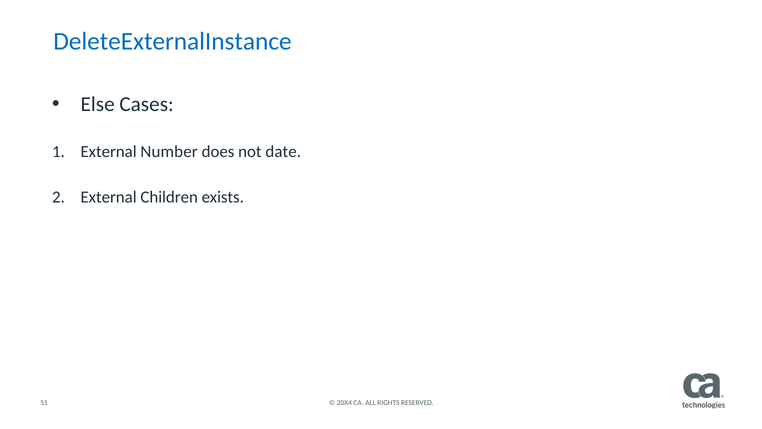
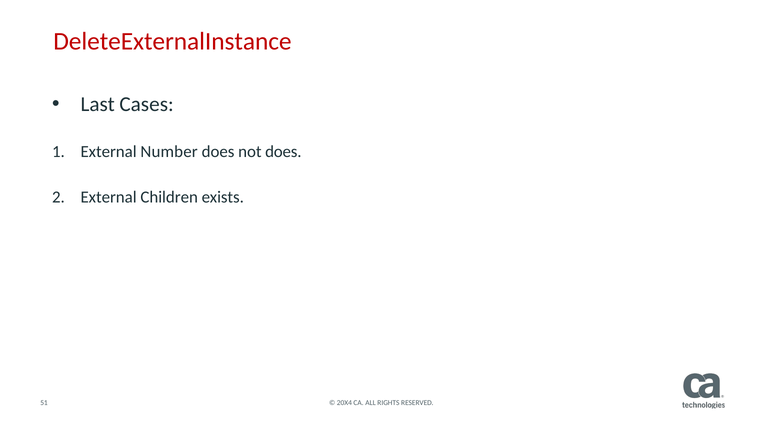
DeleteExternalInstance colour: blue -> red
Else: Else -> Last
not date: date -> does
